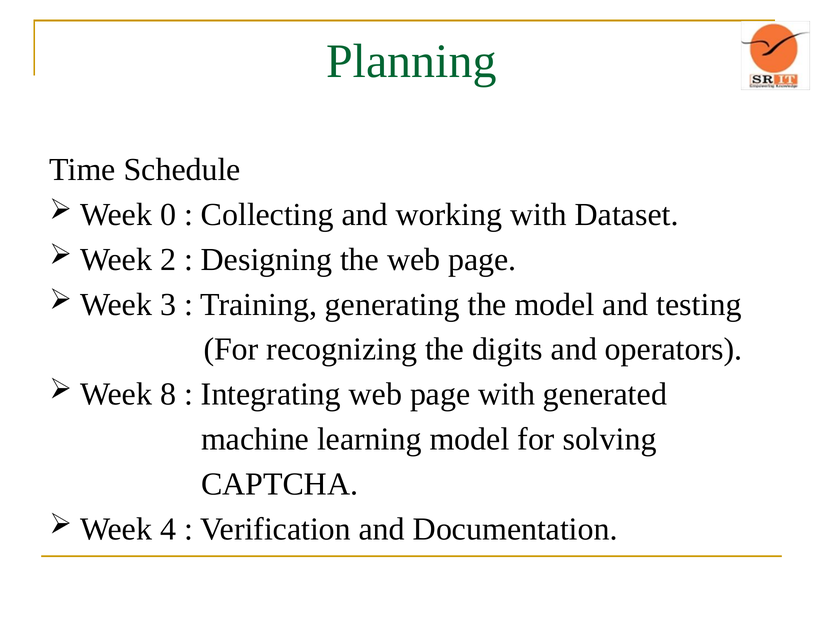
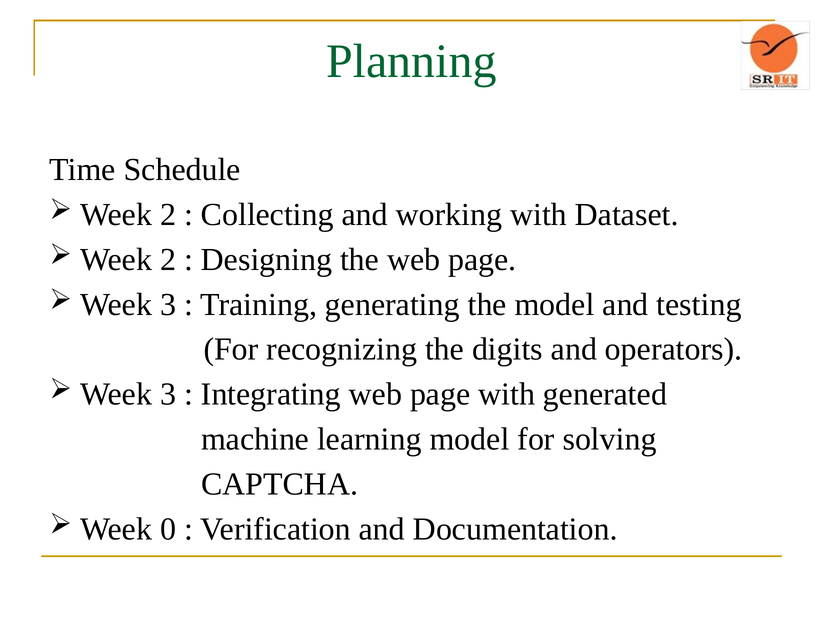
0 at (168, 214): 0 -> 2
8 at (168, 394): 8 -> 3
4: 4 -> 0
